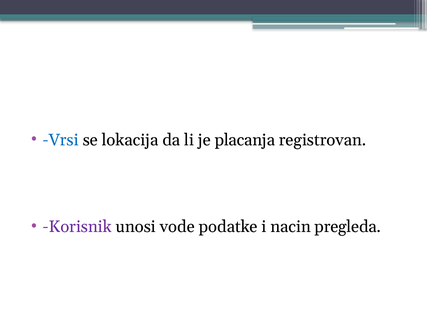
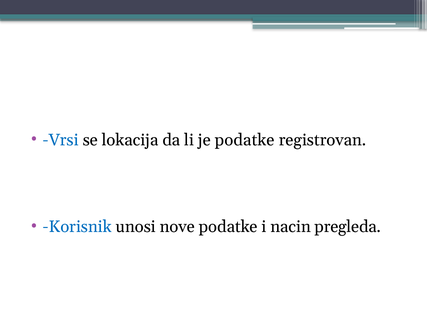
je placanja: placanja -> podatke
Korisnik colour: purple -> blue
vode: vode -> nove
